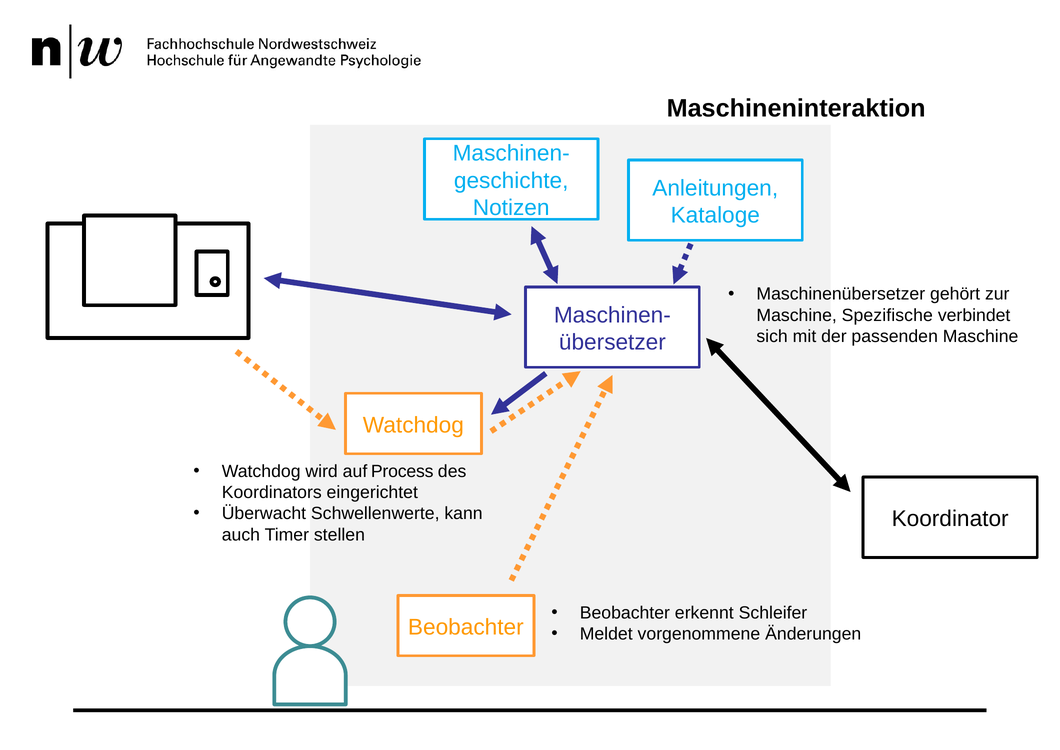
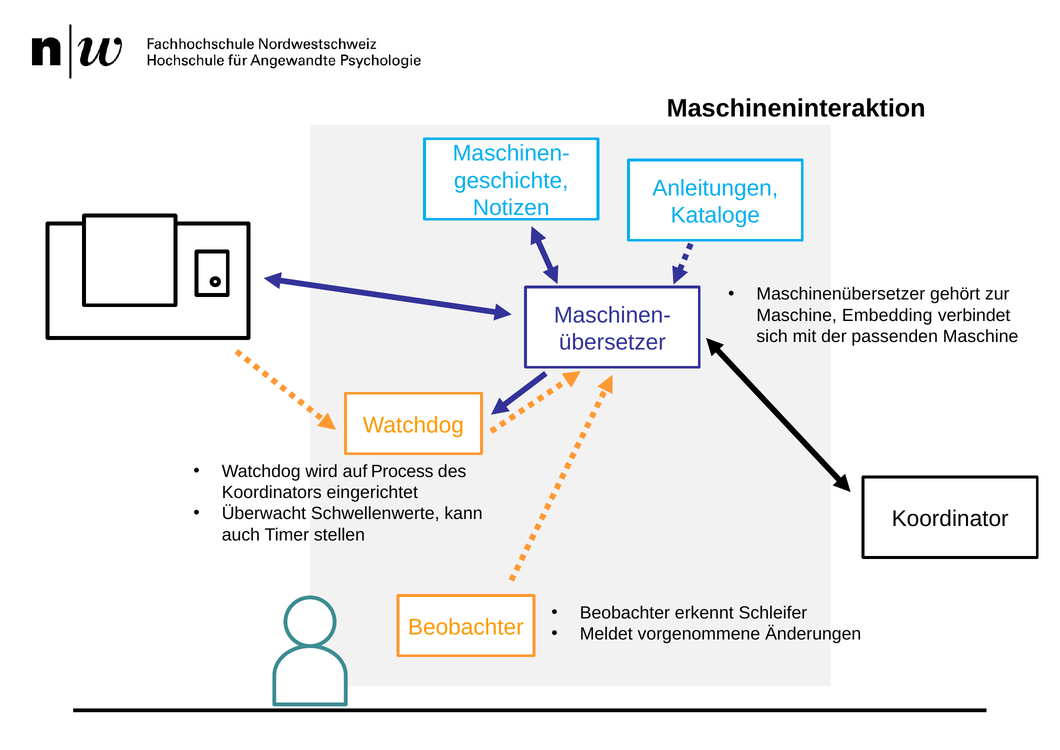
Spezifische: Spezifische -> Embedding
